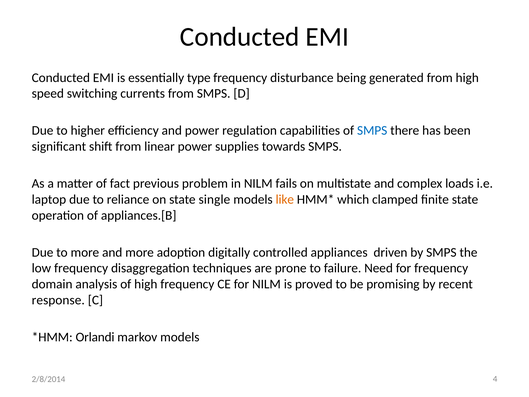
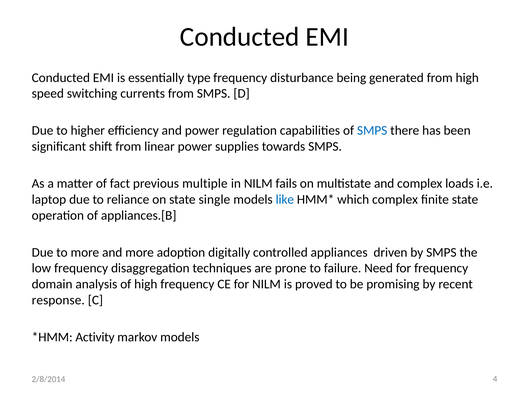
problem: problem -> multiple
like colour: orange -> blue
which clamped: clamped -> complex
Orlandi: Orlandi -> Activity
